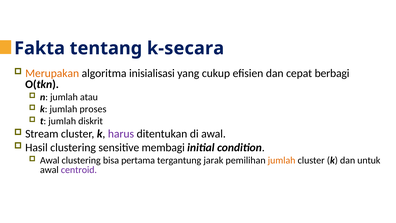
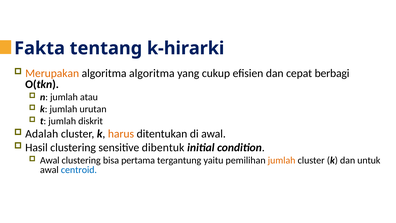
k-secara: k-secara -> k-hirarki
algoritma inisialisasi: inisialisasi -> algoritma
proses: proses -> urutan
Stream: Stream -> Adalah
harus colour: purple -> orange
membagi: membagi -> dibentuk
jarak: jarak -> yaitu
centroid colour: purple -> blue
